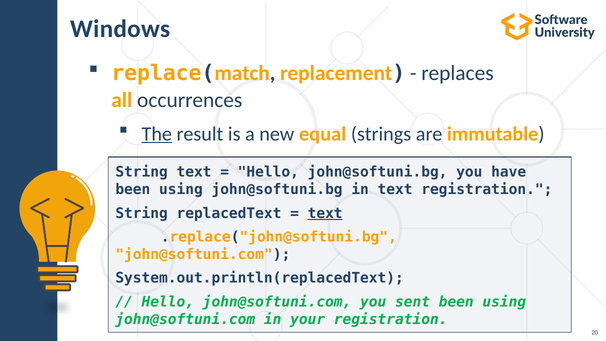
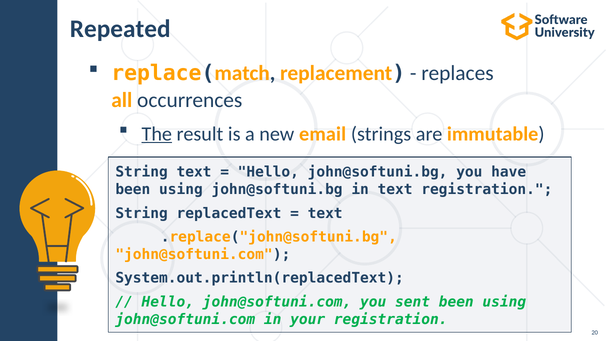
Windows: Windows -> Repeated
equal: equal -> email
text at (325, 213) underline: present -> none
